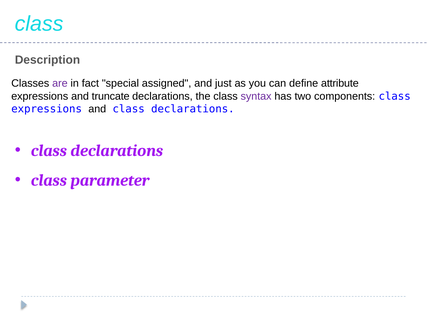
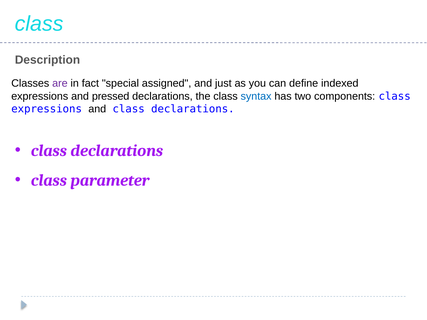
attribute: attribute -> indexed
truncate: truncate -> pressed
syntax colour: purple -> blue
